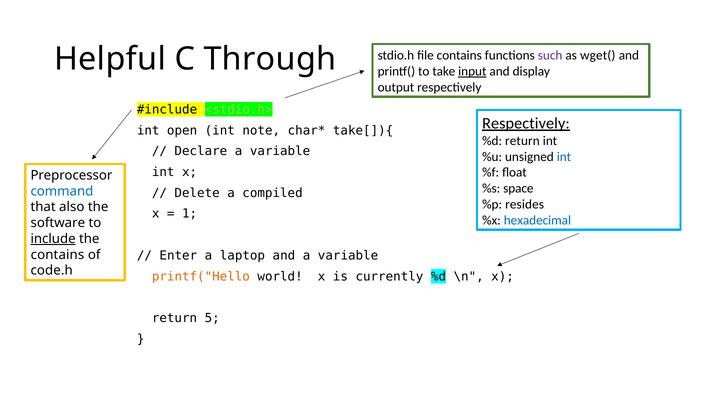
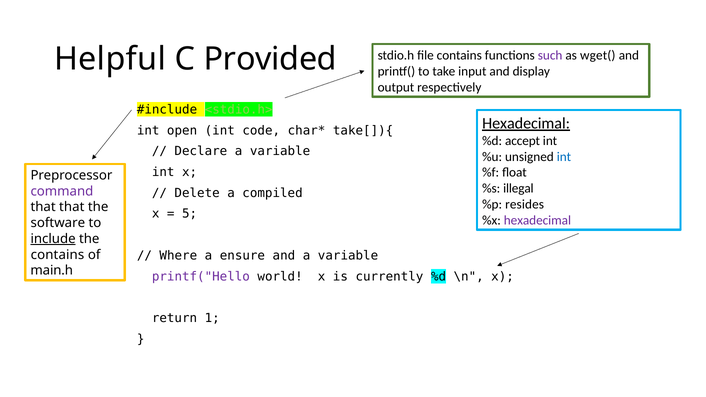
Through: Through -> Provided
input underline: present -> none
Respectively at (526, 123): Respectively -> Hexadecimal
note: note -> code
%d return: return -> accept
space: space -> illegal
command colour: blue -> purple
that also: also -> that
1: 1 -> 5
hexadecimal at (537, 220) colour: blue -> purple
Enter: Enter -> Where
laptop: laptop -> ensure
code.h: code.h -> main.h
printf("Hello colour: orange -> purple
5: 5 -> 1
